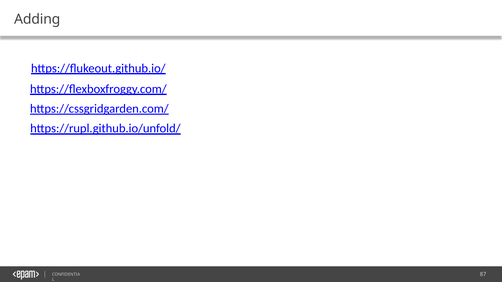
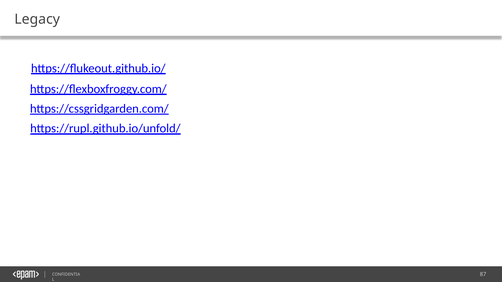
Adding: Adding -> Legacy
